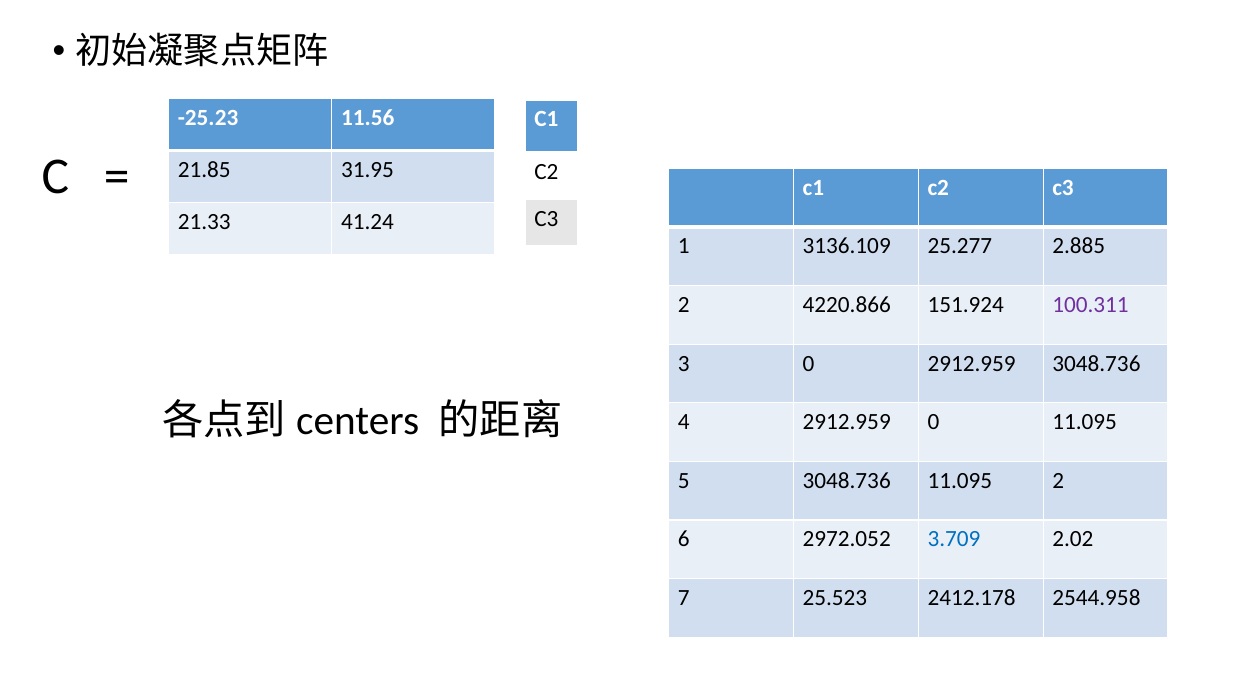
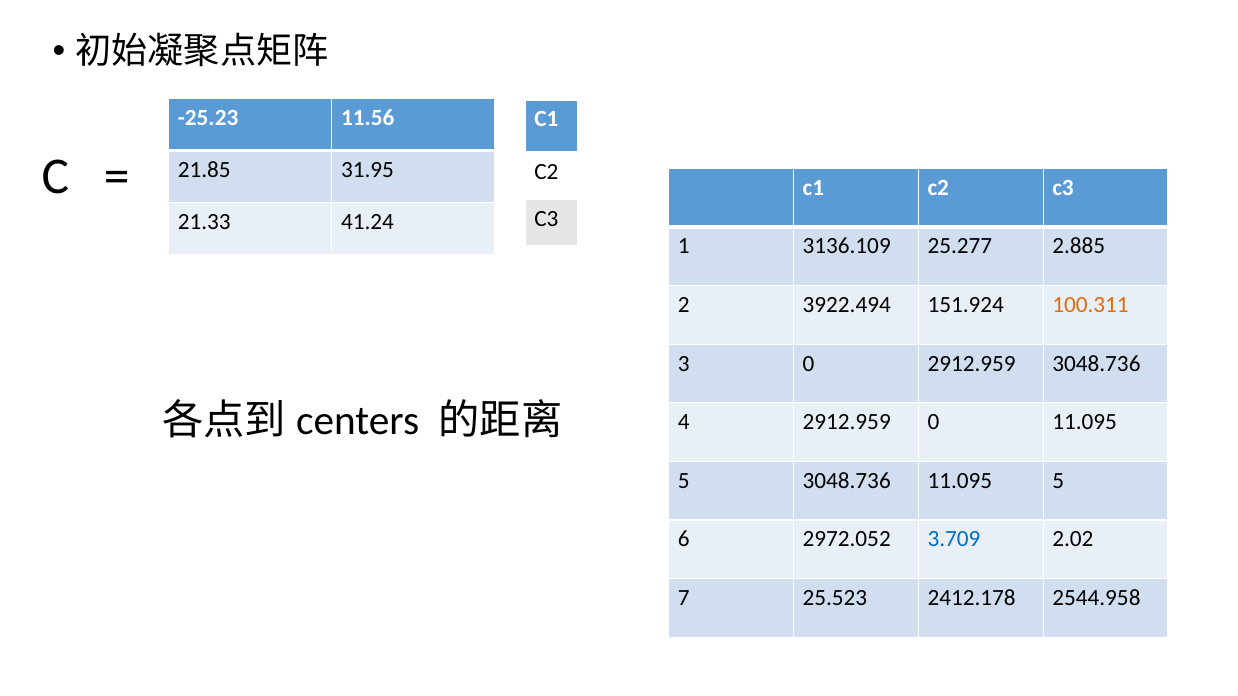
4220.866: 4220.866 -> 3922.494
100.311 colour: purple -> orange
3048.736 11.095 2: 2 -> 5
